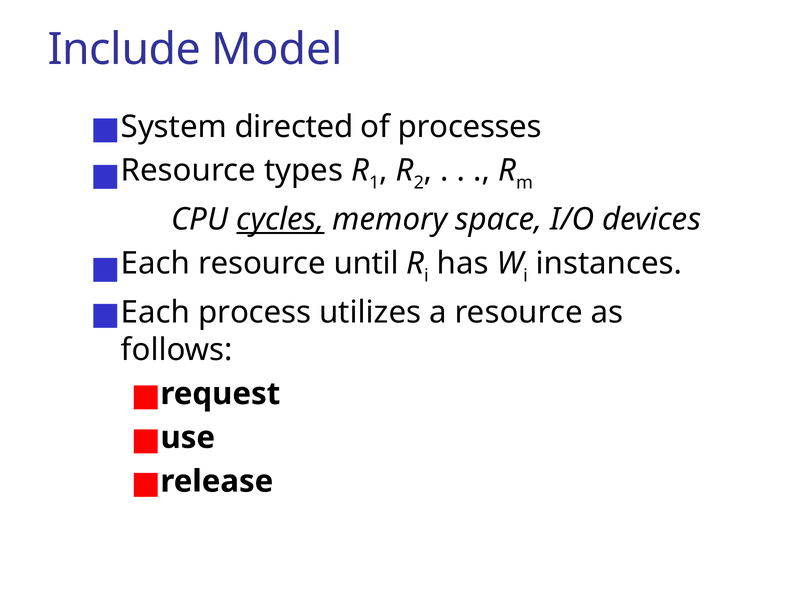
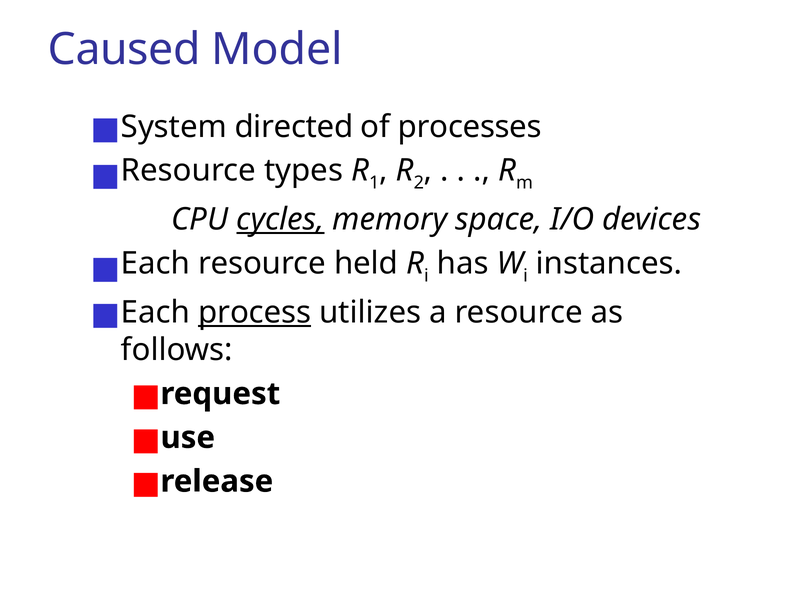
Include: Include -> Caused
until: until -> held
process underline: none -> present
